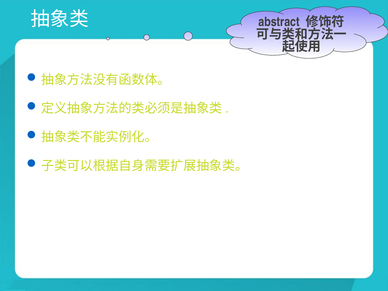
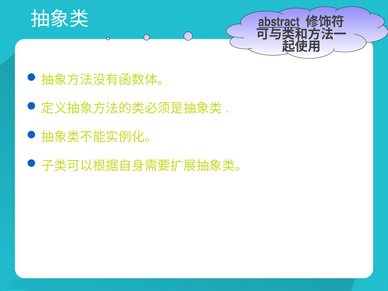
abstract underline: none -> present
